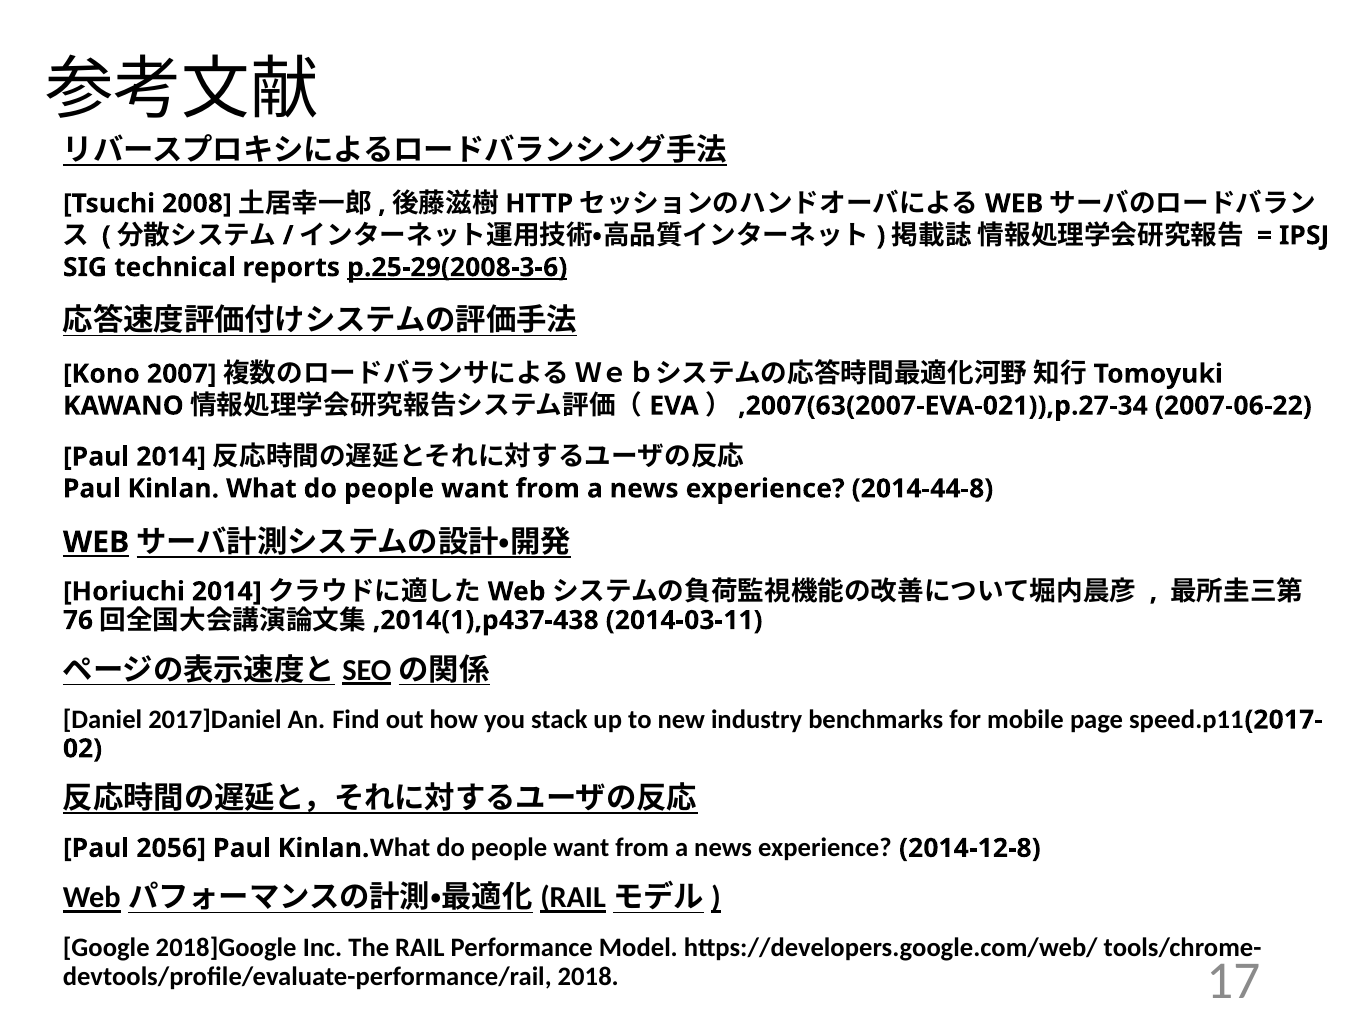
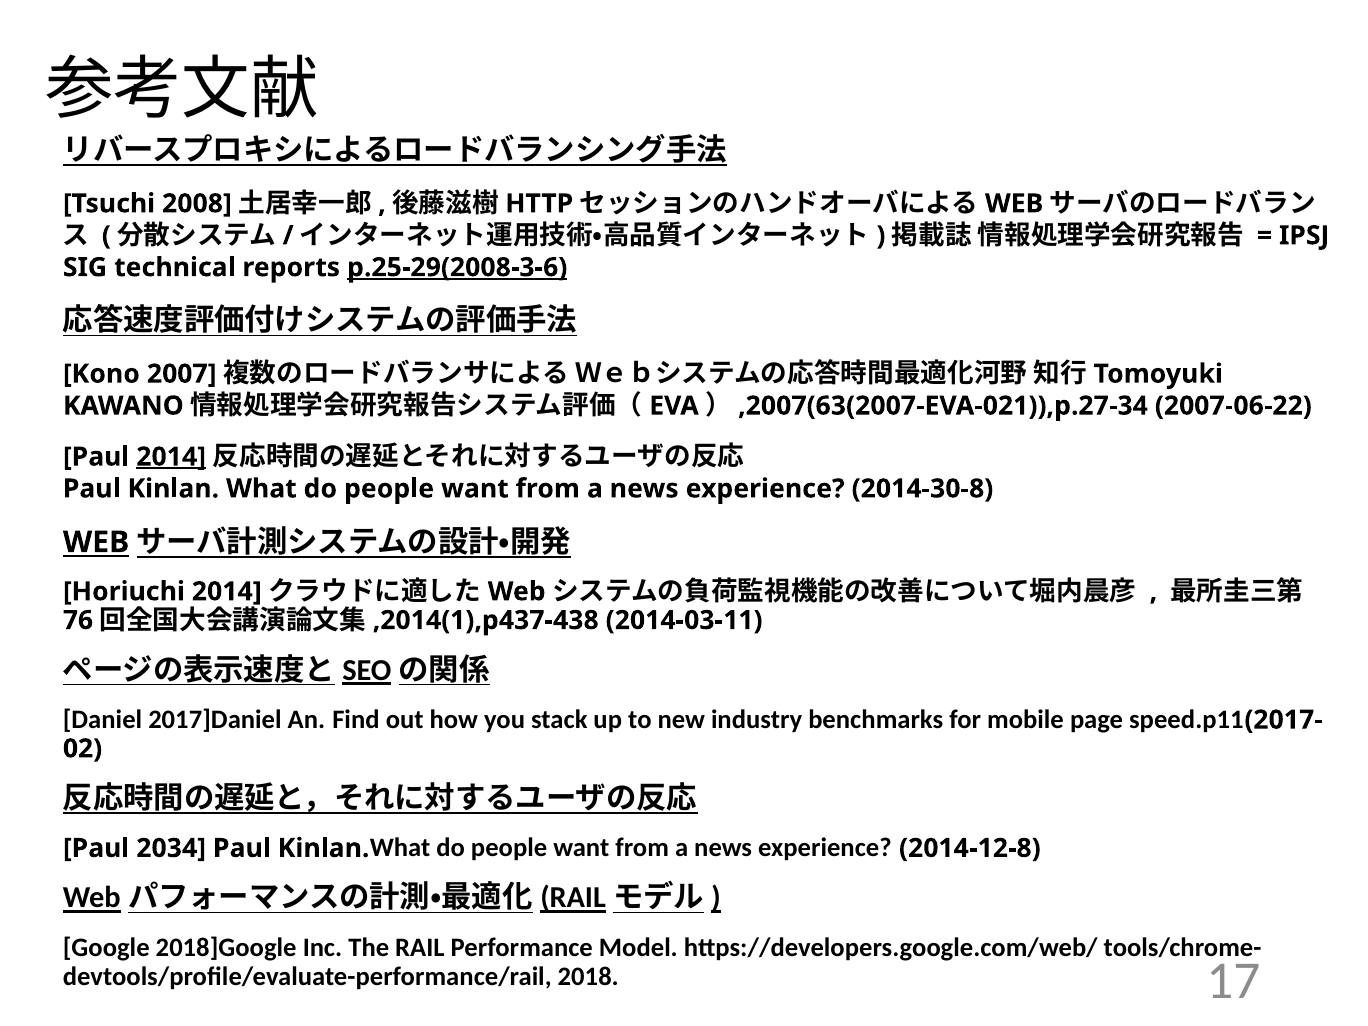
2014 at (171, 457) underline: none -> present
2014-44-8: 2014-44-8 -> 2014-30-8
2056: 2056 -> 2034
